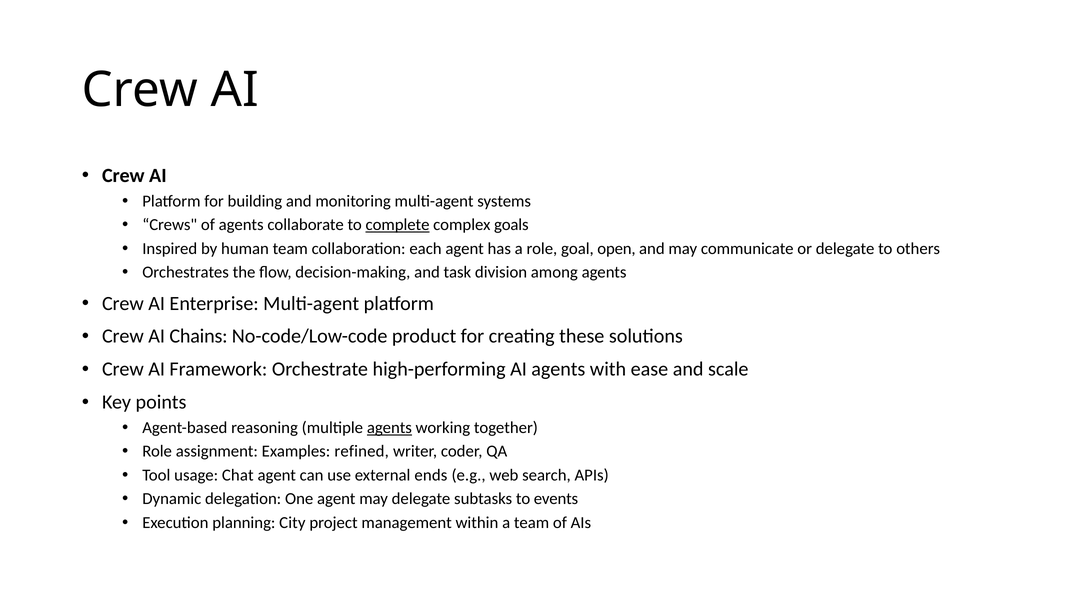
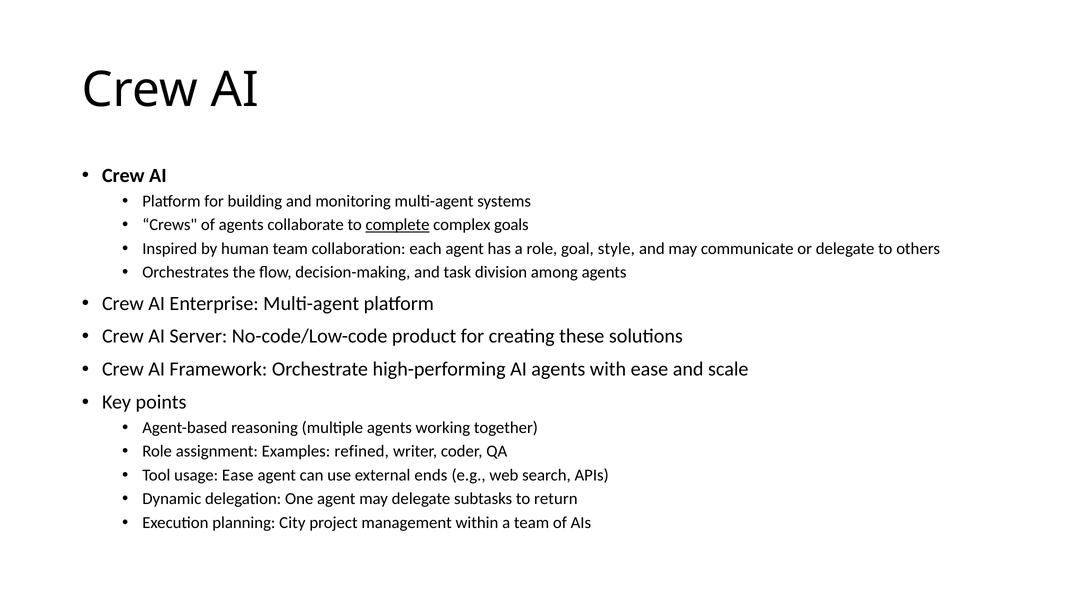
open: open -> style
Chains: Chains -> Server
agents at (389, 428) underline: present -> none
usage Chat: Chat -> Ease
events: events -> return
